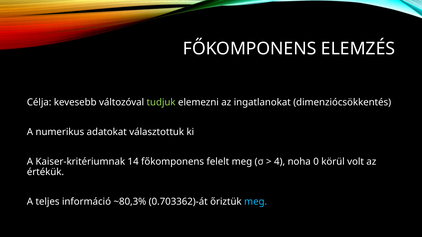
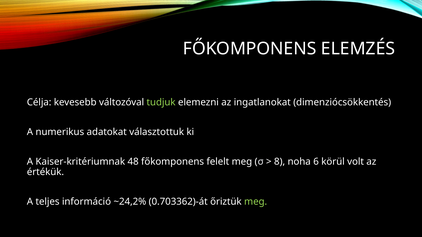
14: 14 -> 48
4: 4 -> 8
0: 0 -> 6
~80,3%: ~80,3% -> ~24,2%
meg at (256, 202) colour: light blue -> light green
